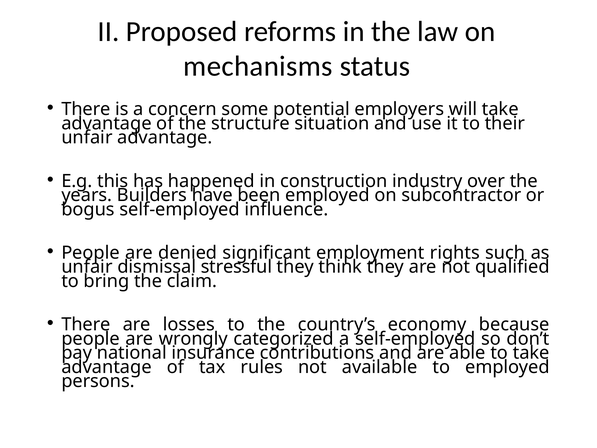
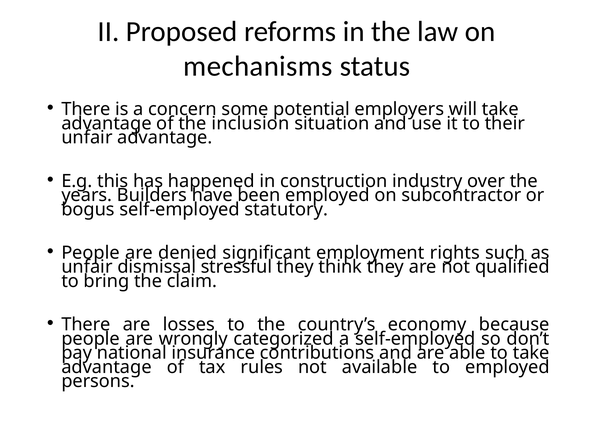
structure: structure -> inclusion
influence: influence -> statutory
